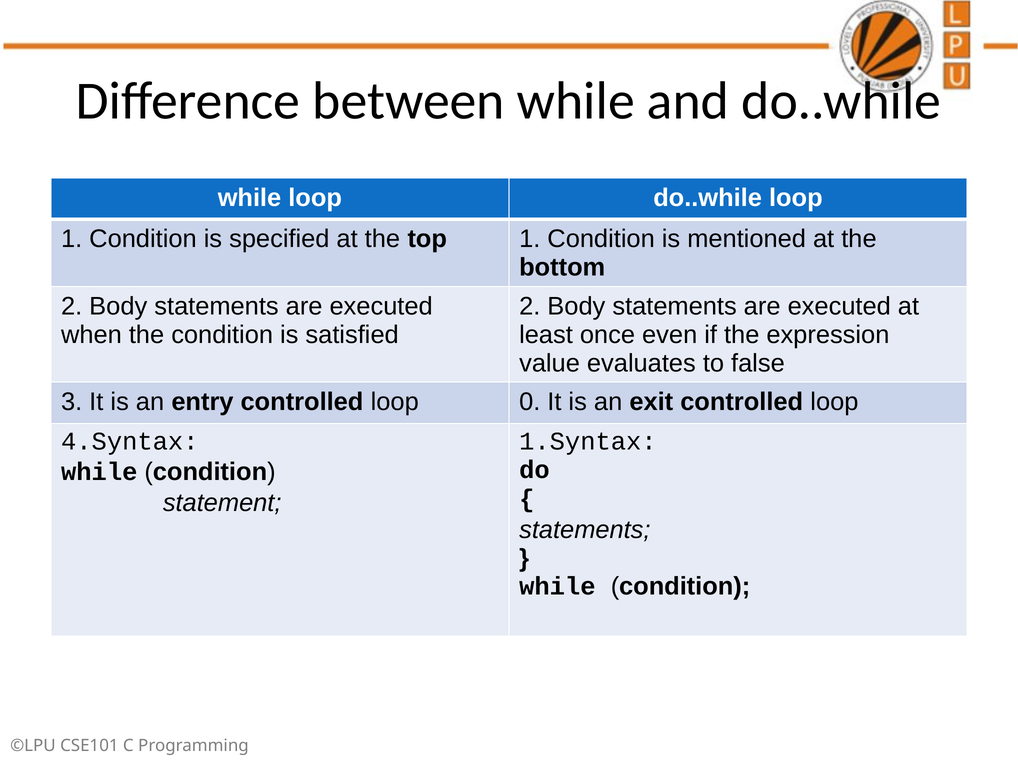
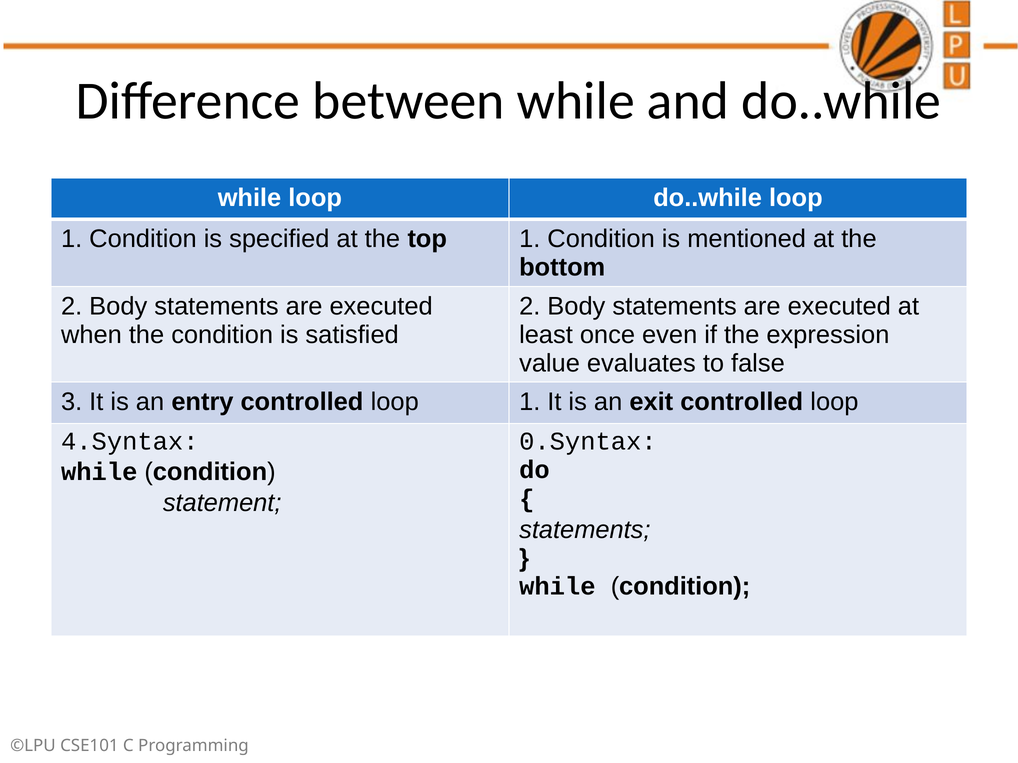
controlled loop 0: 0 -> 1
1.Syntax: 1.Syntax -> 0.Syntax
